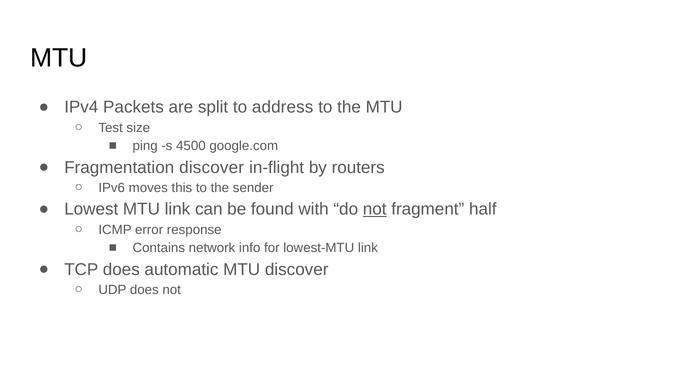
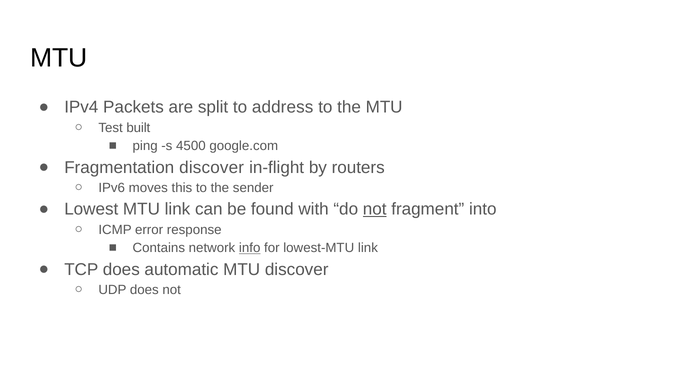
size: size -> built
half: half -> into
info underline: none -> present
